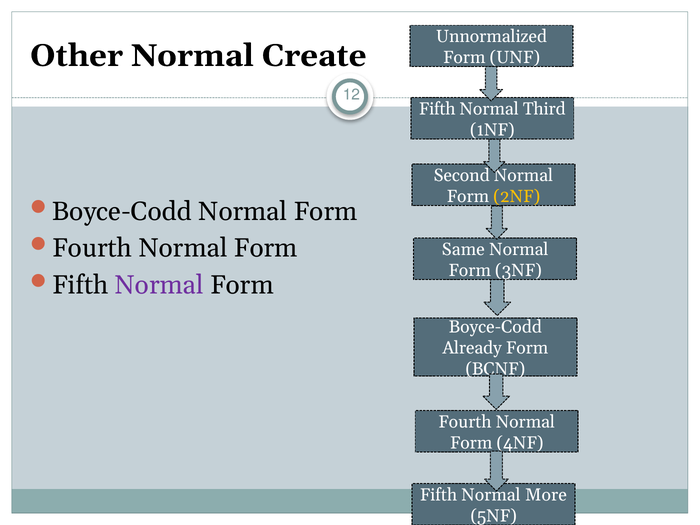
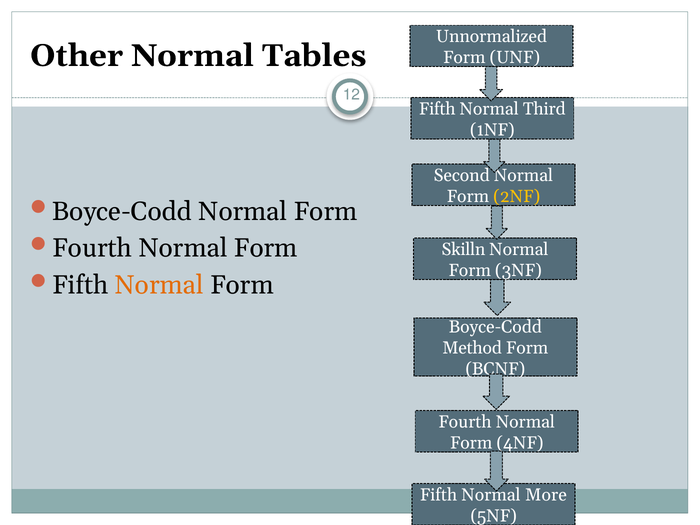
Create: Create -> Tables
Same: Same -> Skilln
Normal at (159, 285) colour: purple -> orange
Already: Already -> Method
